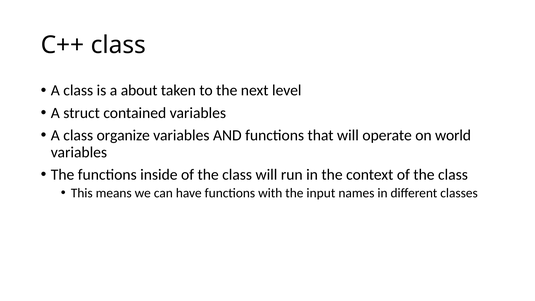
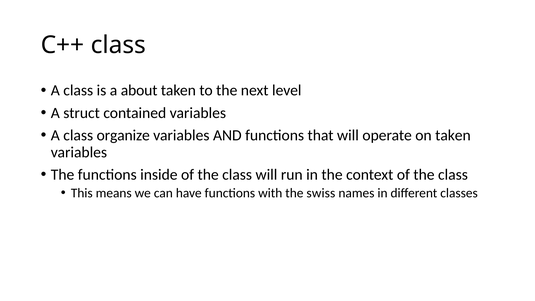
on world: world -> taken
input: input -> swiss
